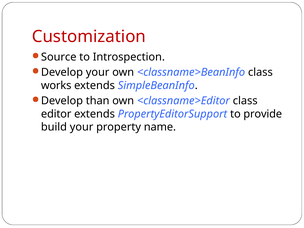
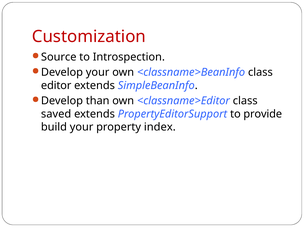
works: works -> editor
editor: editor -> saved
name: name -> index
